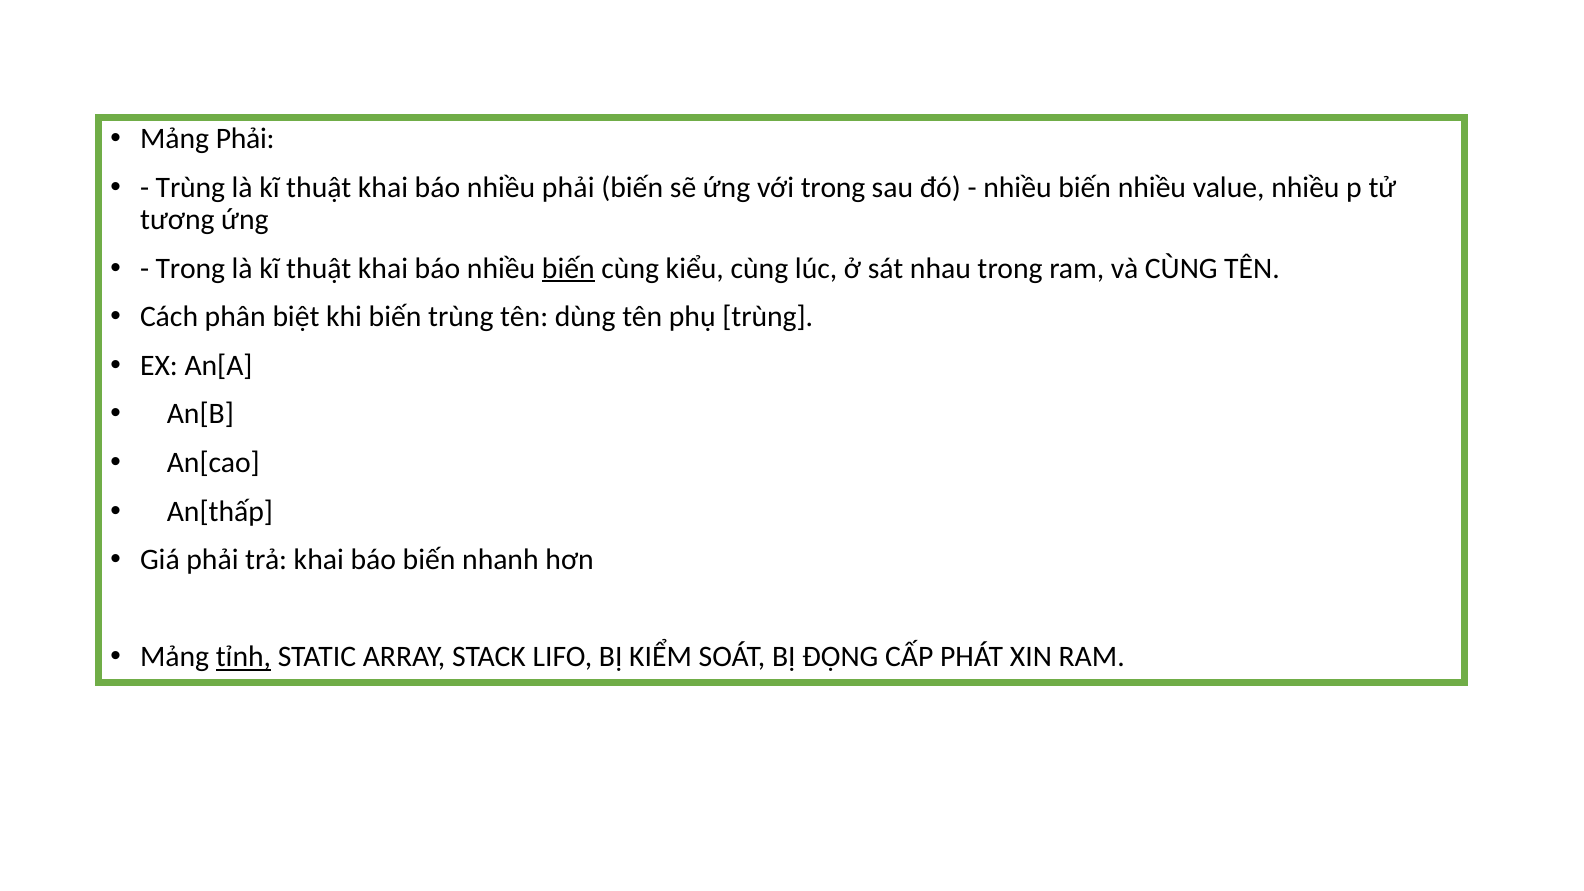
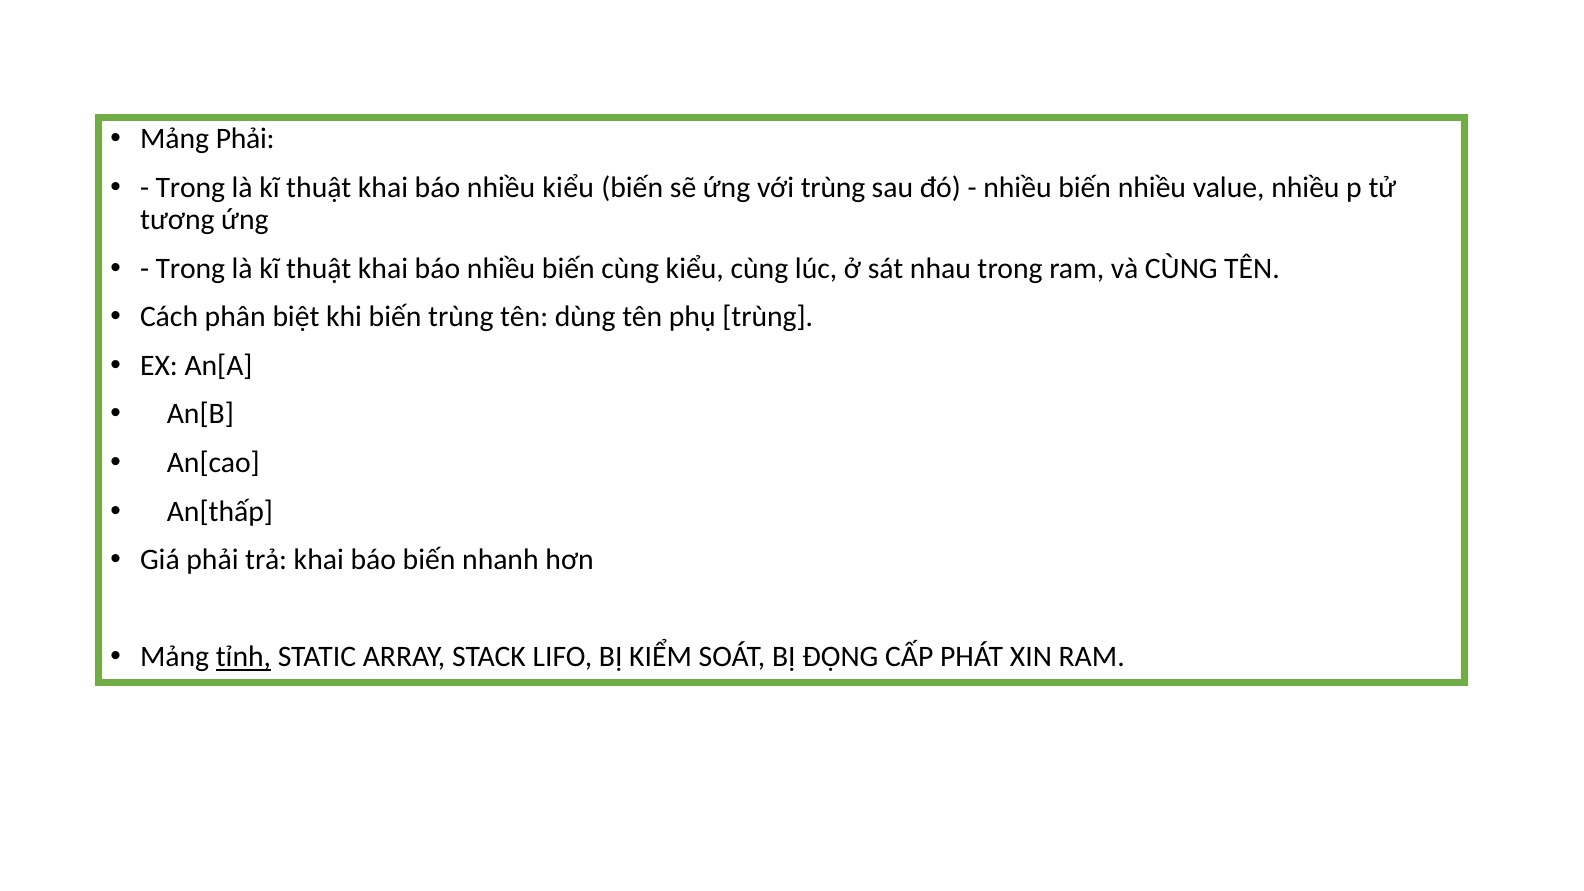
Trùng at (190, 188): Trùng -> Trong
nhiều phải: phải -> kiểu
với trong: trong -> trùng
biến at (568, 268) underline: present -> none
